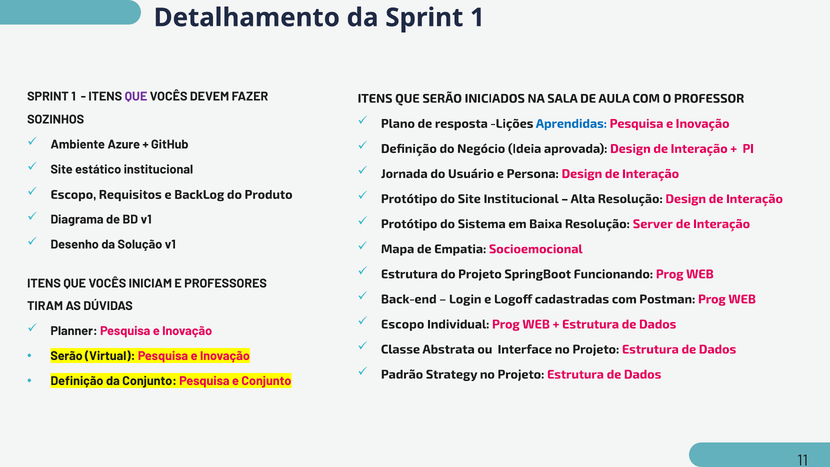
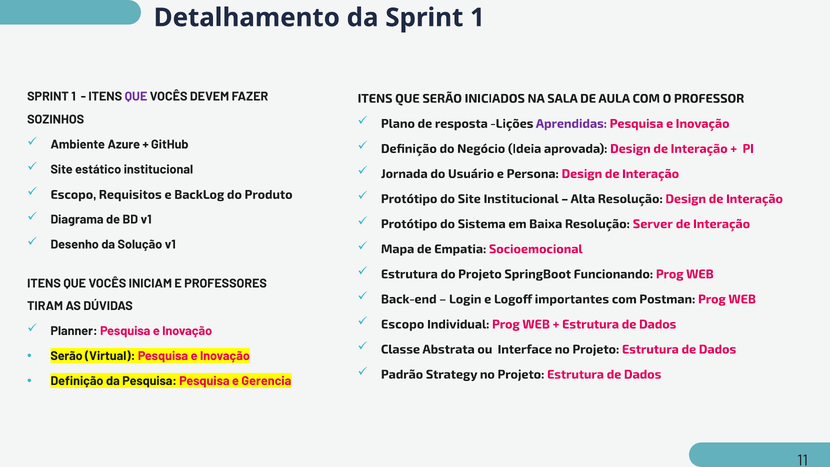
Aprendidas colour: blue -> purple
cadastradas: cadastradas -> importantes
da Conjunto: Conjunto -> Pesquisa
e Conjunto: Conjunto -> Gerencia
